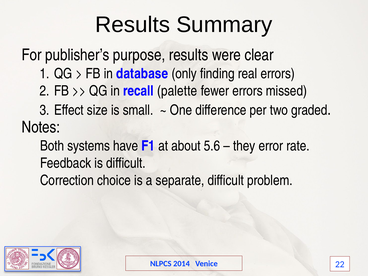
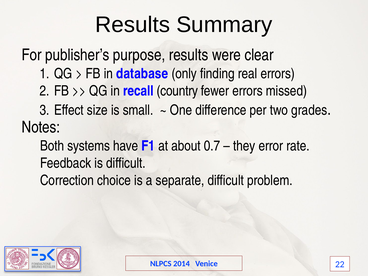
palette: palette -> country
graded: graded -> grades
5.6: 5.6 -> 0.7
